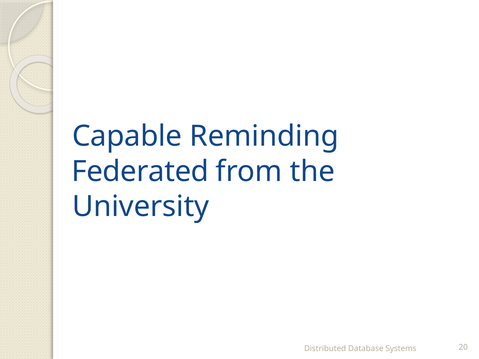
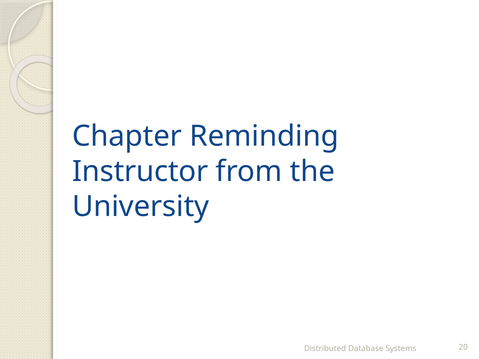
Capable: Capable -> Chapter
Federated: Federated -> Instructor
